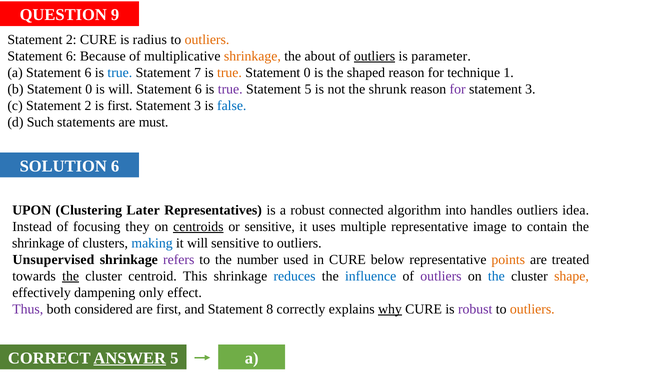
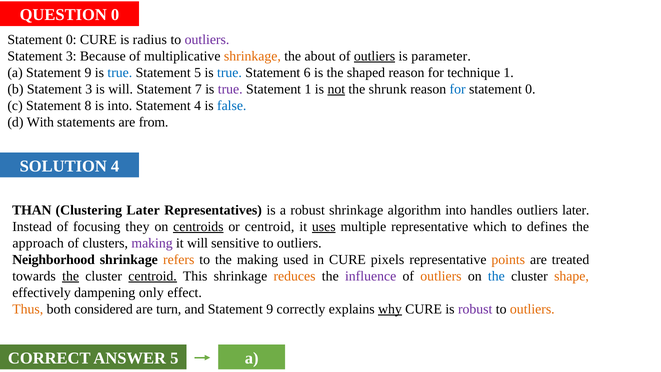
QUESTION 9: 9 -> 0
2 at (71, 39): 2 -> 0
outliers at (207, 39) colour: orange -> purple
6 at (71, 56): 6 -> 3
a Statement 6: 6 -> 9
Statement 7: 7 -> 5
true at (229, 73) colour: orange -> blue
0 at (307, 73): 0 -> 6
b Statement 0: 0 -> 3
6 at (198, 89): 6 -> 7
Statement 5: 5 -> 1
not underline: none -> present
for at (458, 89) colour: purple -> blue
3 at (530, 89): 3 -> 0
c Statement 2: 2 -> 8
is first: first -> into
3 at (198, 106): 3 -> 4
Such: Such -> With
must: must -> from
SOLUTION 6: 6 -> 4
UPON: UPON -> THAN
robust connected: connected -> shrinkage
outliers idea: idea -> later
or sensitive: sensitive -> centroid
uses underline: none -> present
image: image -> which
contain: contain -> defines
shrinkage at (38, 243): shrinkage -> approach
making at (152, 243) colour: blue -> purple
Unsupervised: Unsupervised -> Neighborhood
refers colour: purple -> orange
the number: number -> making
below: below -> pixels
centroid at (153, 276) underline: none -> present
reduces colour: blue -> orange
influence colour: blue -> purple
outliers at (441, 276) colour: purple -> orange
Thus colour: purple -> orange
are first: first -> turn
and Statement 8: 8 -> 9
ANSWER underline: present -> none
